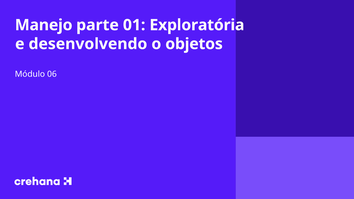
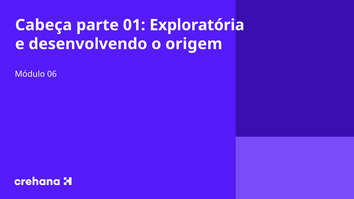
Manejo: Manejo -> Cabeça
objetos: objetos -> origem
